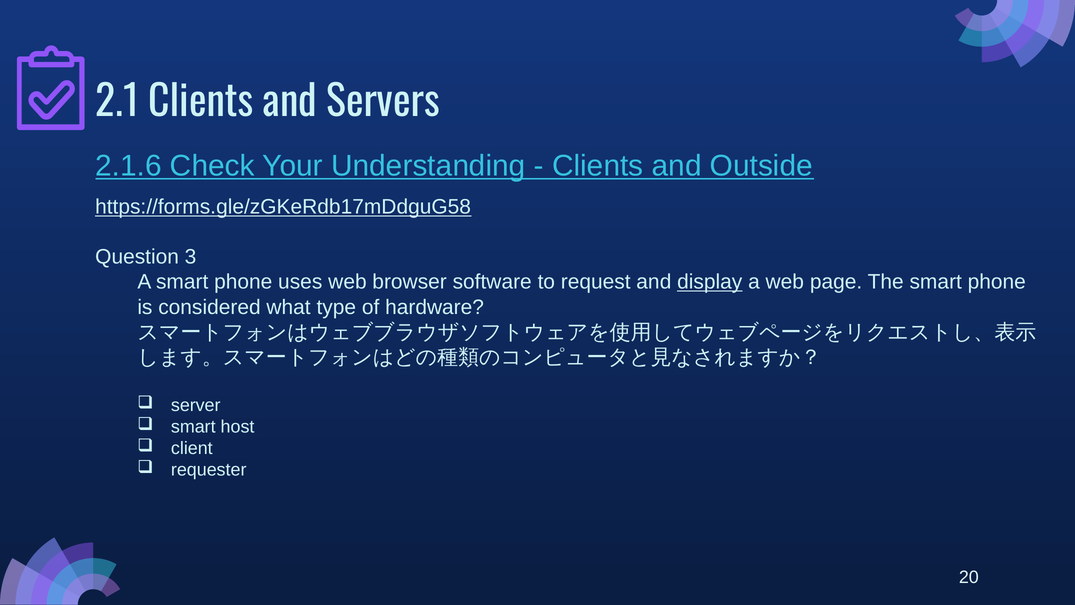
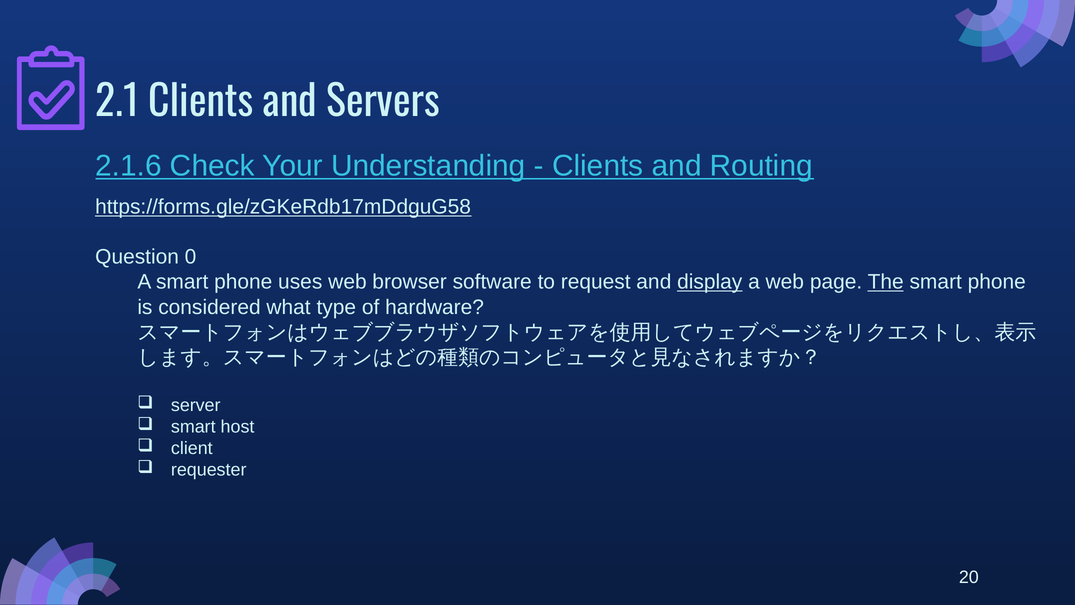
Outside: Outside -> Routing
3: 3 -> 0
The underline: none -> present
